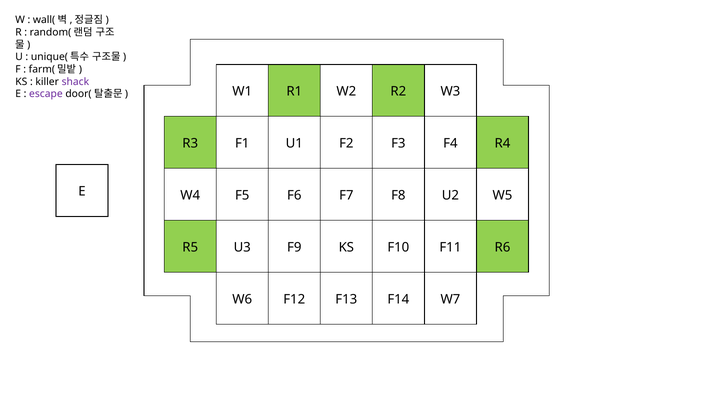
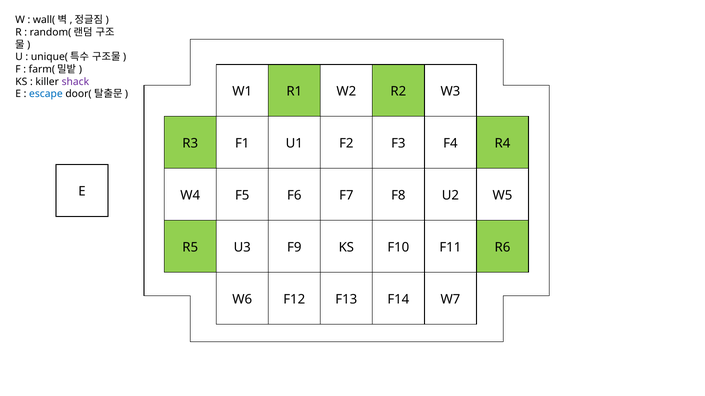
escape colour: purple -> blue
